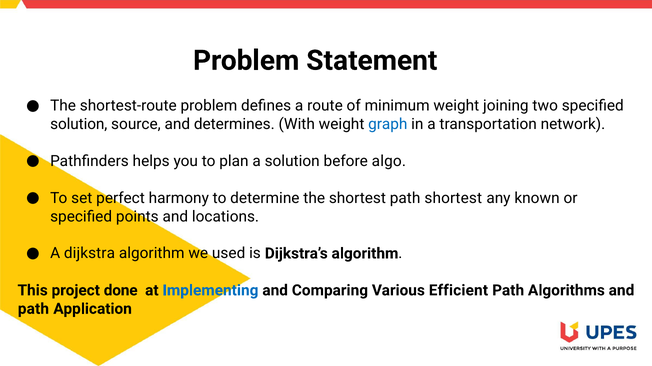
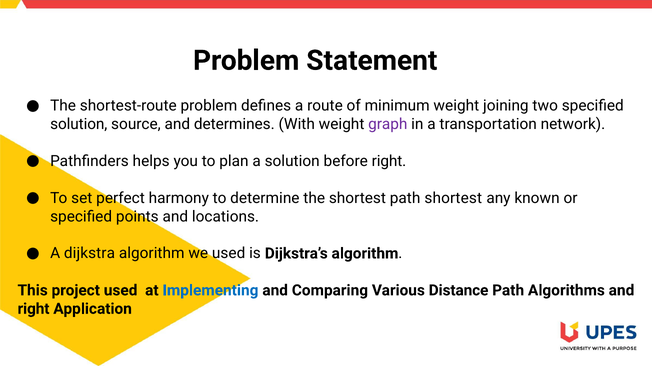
graph colour: blue -> purple
before algo: algo -> right
project done: done -> used
Efficient: Efficient -> Distance
path at (33, 309): path -> right
